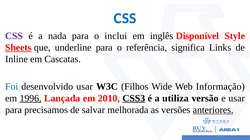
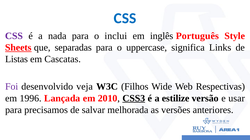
Disponível: Disponível -> Português
underline: underline -> separadas
referência: referência -> uppercase
Inline: Inline -> Listas
Foi colour: blue -> purple
desenvolvido usar: usar -> veja
Informação: Informação -> Respectivas
1996 underline: present -> none
utiliza: utiliza -> estilize
anteriores underline: present -> none
